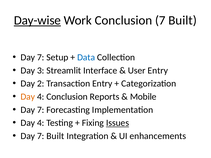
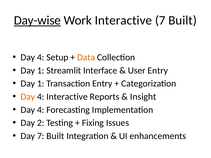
Work Conclusion: Conclusion -> Interactive
7 at (41, 57): 7 -> 4
Data colour: blue -> orange
3 at (41, 71): 3 -> 1
2 at (41, 84): 2 -> 1
4 Conclusion: Conclusion -> Interactive
Mobile: Mobile -> Insight
7 at (41, 110): 7 -> 4
4 at (41, 123): 4 -> 2
Issues underline: present -> none
